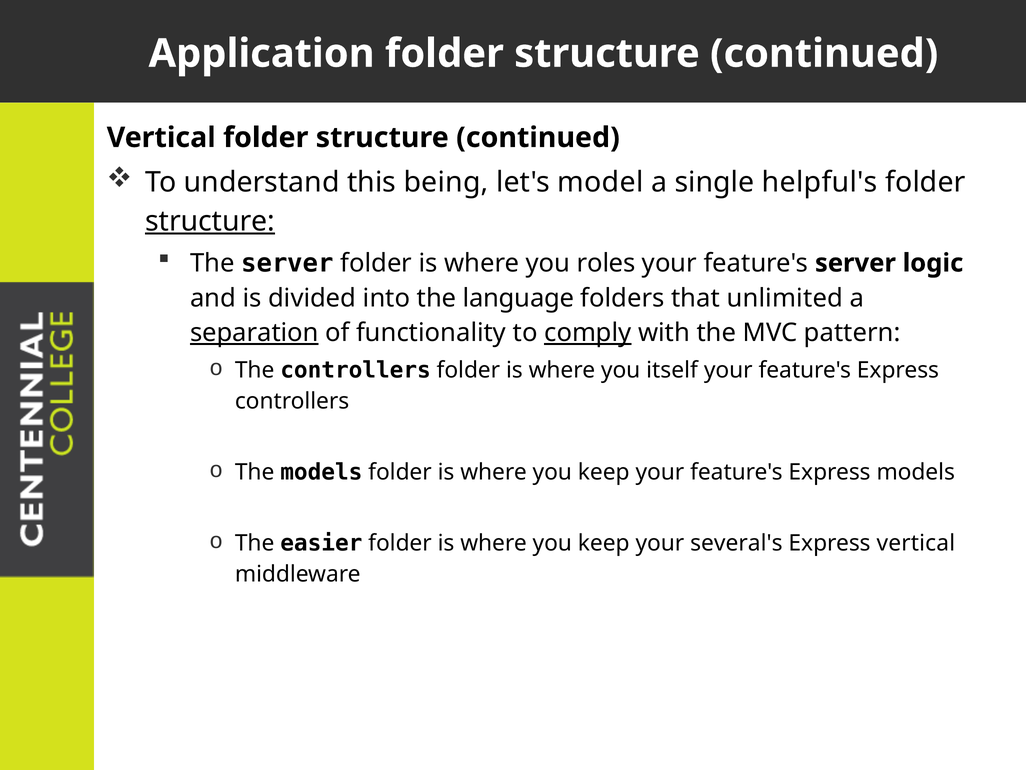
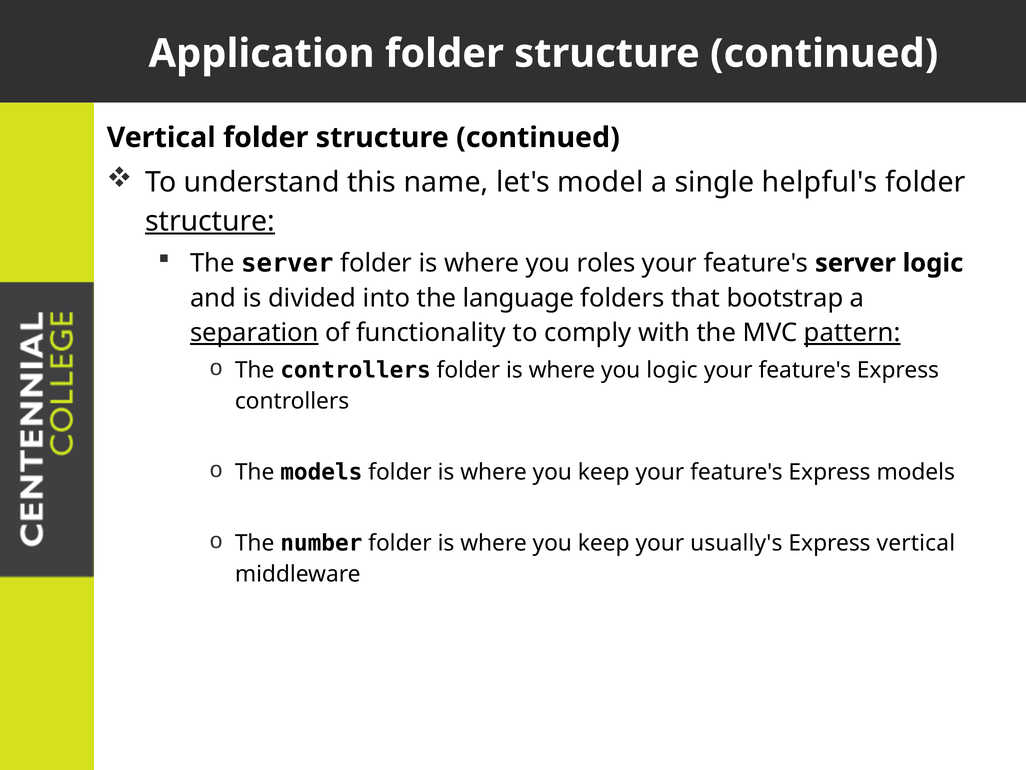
being: being -> name
unlimited: unlimited -> bootstrap
comply underline: present -> none
pattern underline: none -> present
you itself: itself -> logic
easier: easier -> number
several's: several's -> usually's
